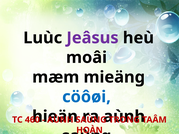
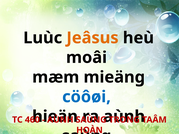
Jeâsus colour: purple -> orange
